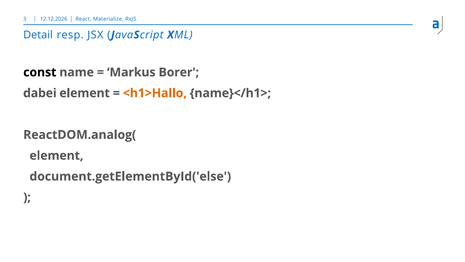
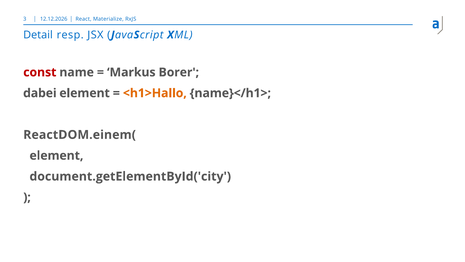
const colour: black -> red
ReactDOM.analog(: ReactDOM.analog( -> ReactDOM.einem(
document.getElementById('else: document.getElementById('else -> document.getElementById('city
